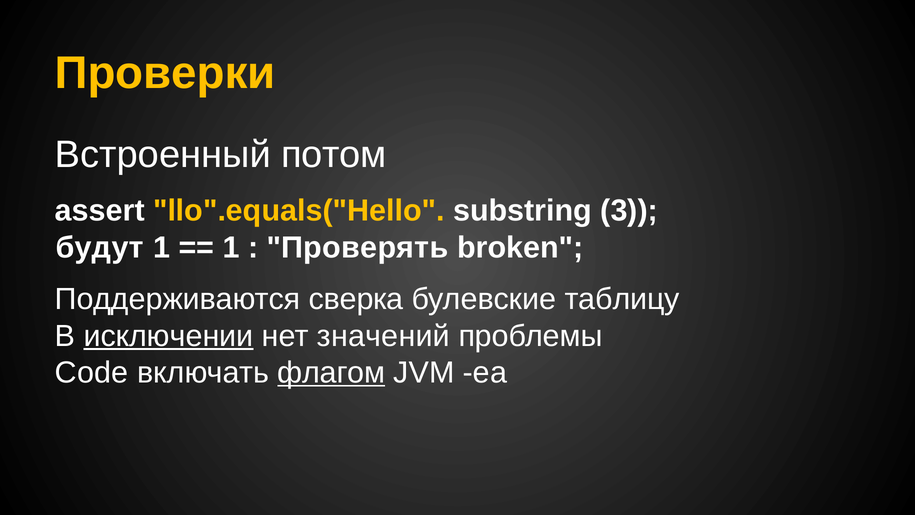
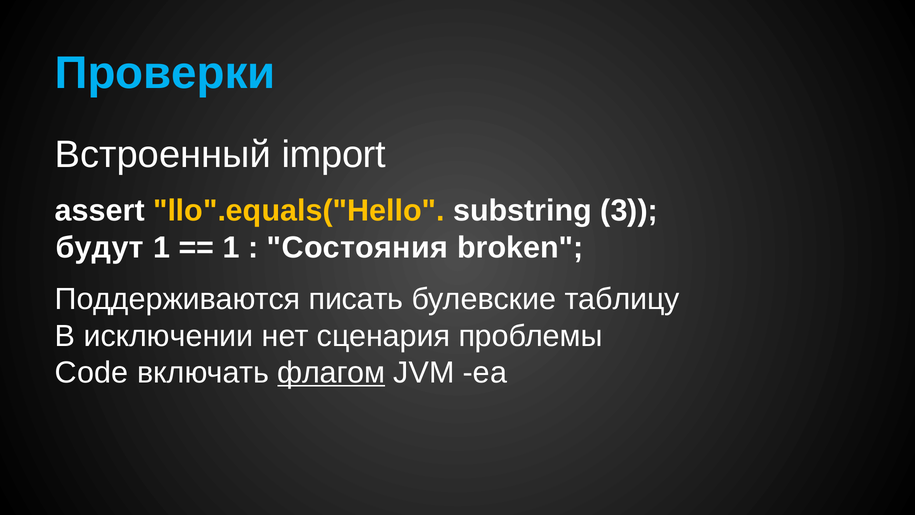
Проверки colour: yellow -> light blue
потом: потом -> import
Проверять: Проверять -> Состояния
сверка: сверка -> писать
исключении underline: present -> none
значений: значений -> сценария
